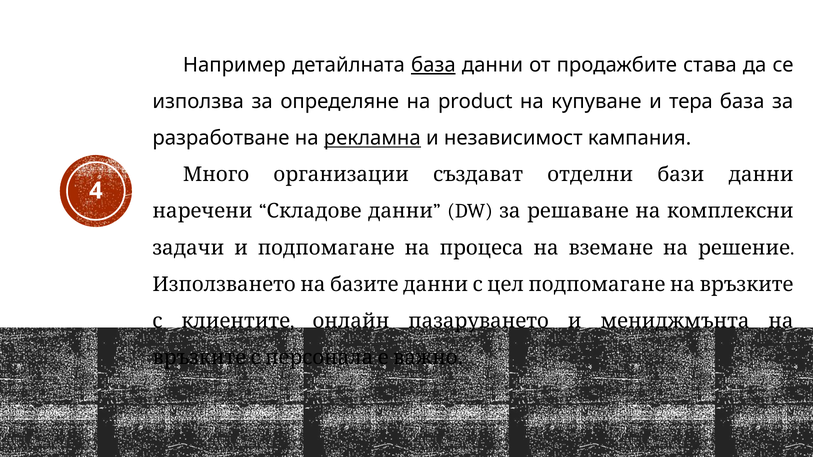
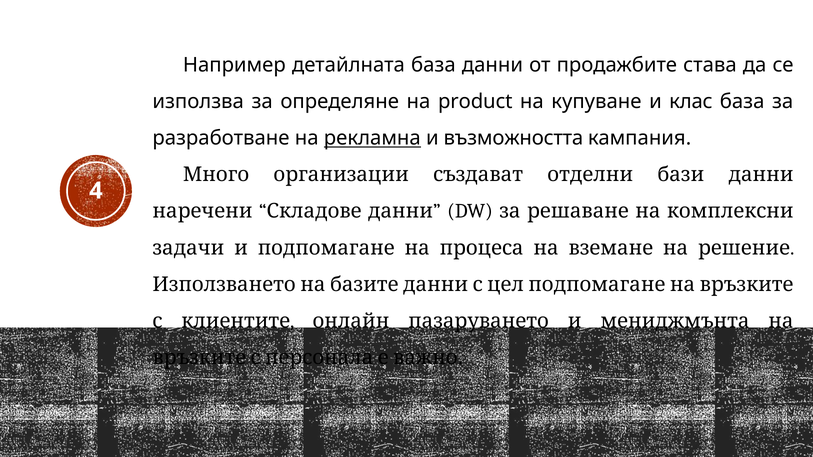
база at (433, 65) underline: present -> none
тера: тера -> клас
независимост: независимост -> възможността
